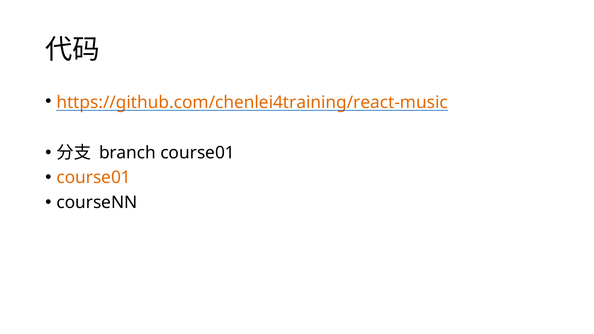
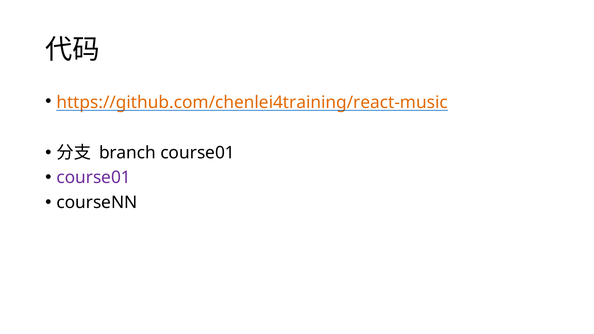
course01 at (94, 178) colour: orange -> purple
